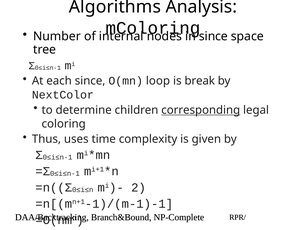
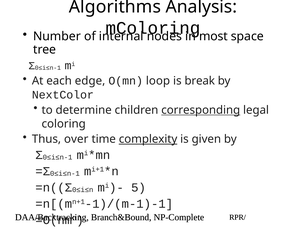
since at (213, 36): since -> most
each since: since -> edge
uses: uses -> over
complexity underline: none -> present
2: 2 -> 5
